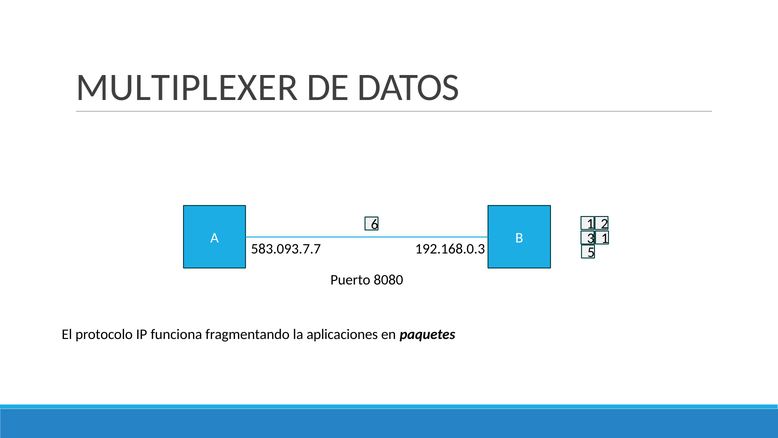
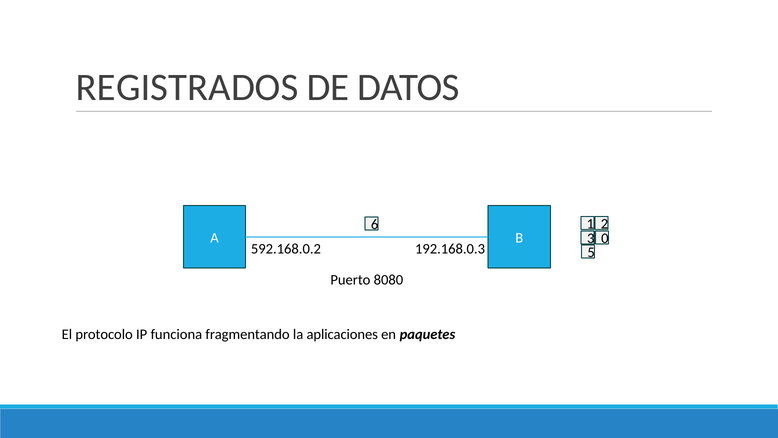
MULTIPLEXER: MULTIPLEXER -> REGISTRADOS
1 at (605, 238): 1 -> 0
583.093.7.7: 583.093.7.7 -> 592.168.0.2
